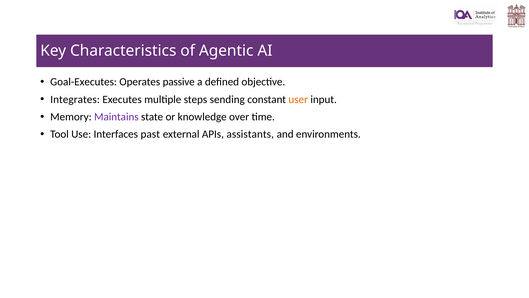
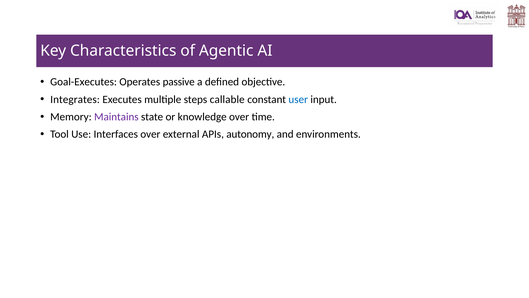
sending: sending -> callable
user colour: orange -> blue
Interfaces past: past -> over
assistants: assistants -> autonomy
